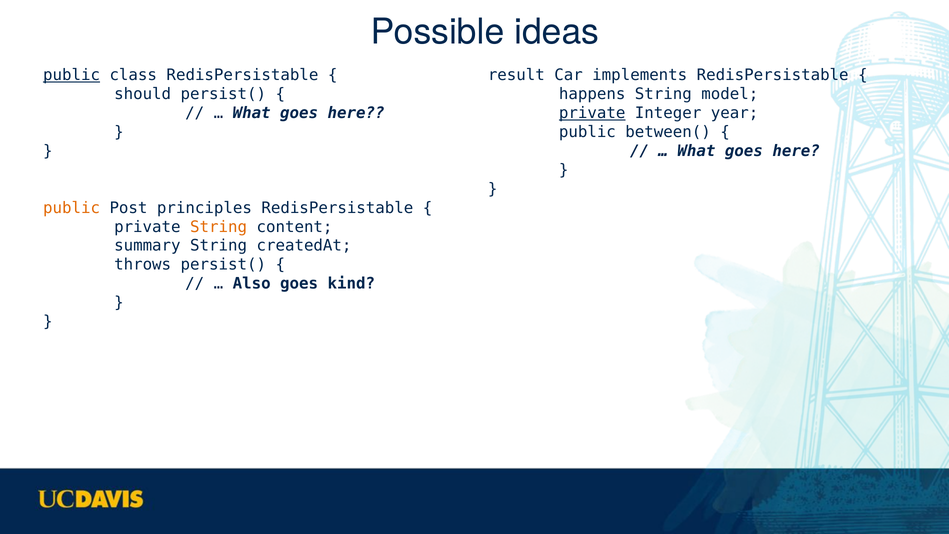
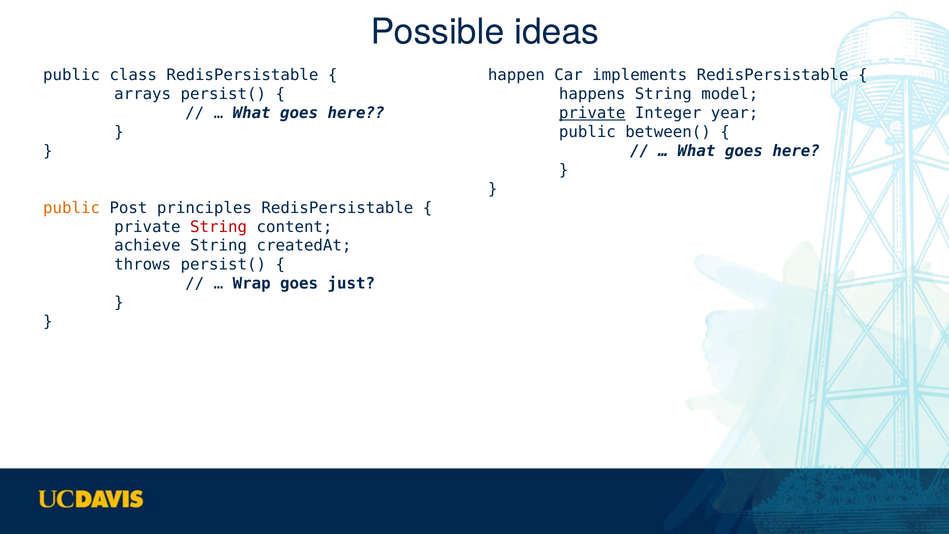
public at (72, 75) underline: present -> none
result: result -> happen
should: should -> arrays
String at (219, 227) colour: orange -> red
summary: summary -> achieve
Also: Also -> Wrap
kind: kind -> just
